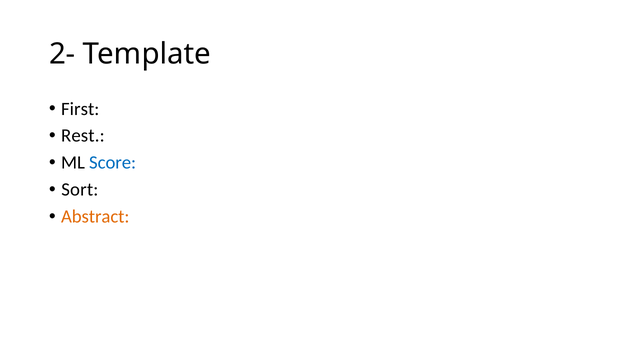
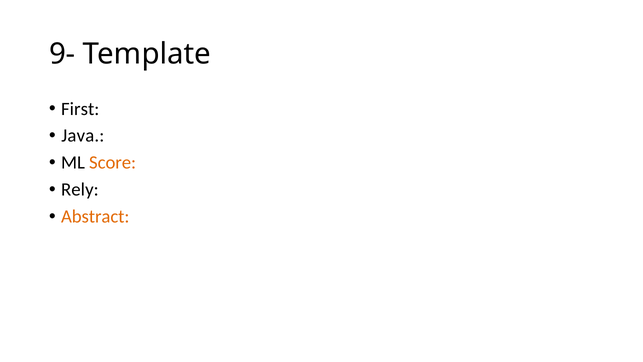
2-: 2- -> 9-
Rest: Rest -> Java
Score colour: blue -> orange
Sort: Sort -> Rely
